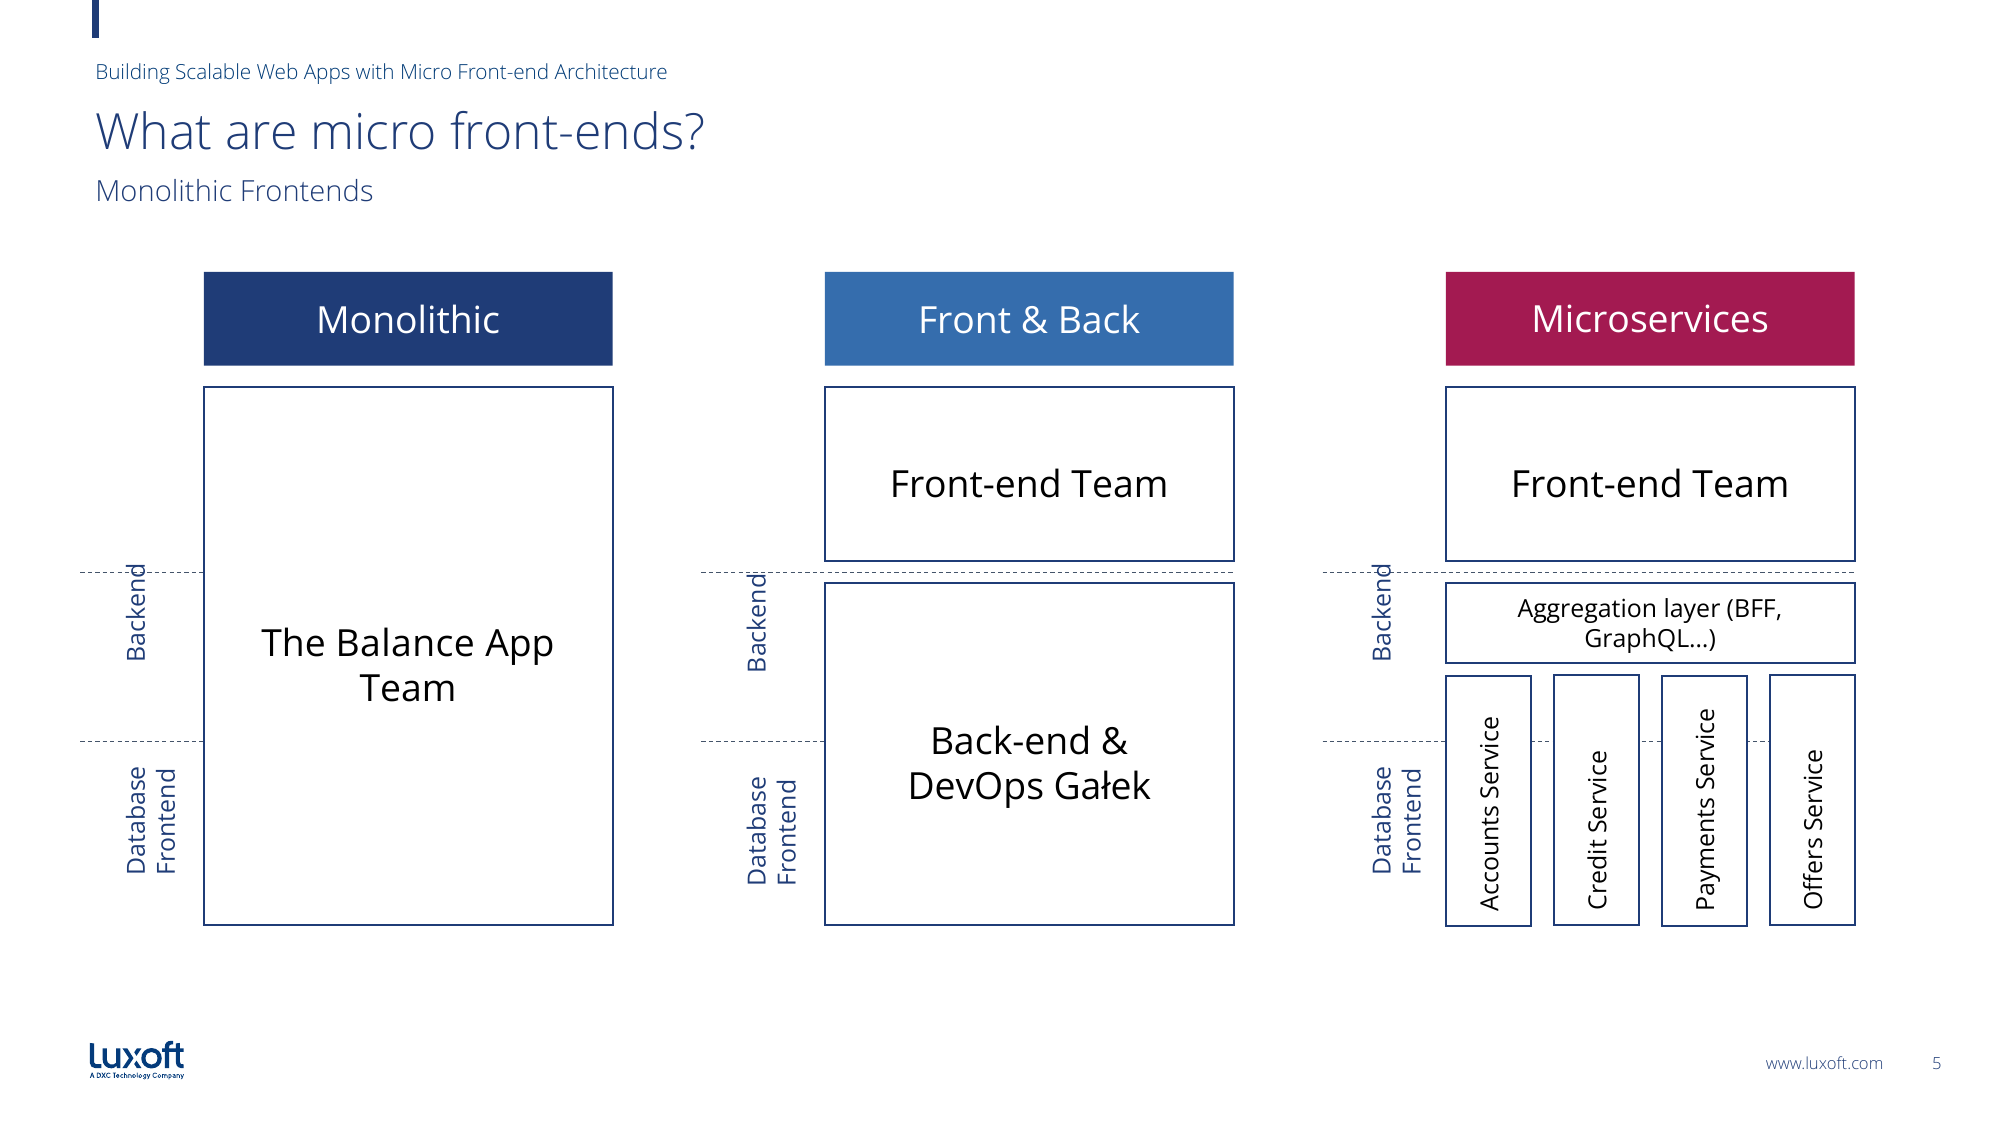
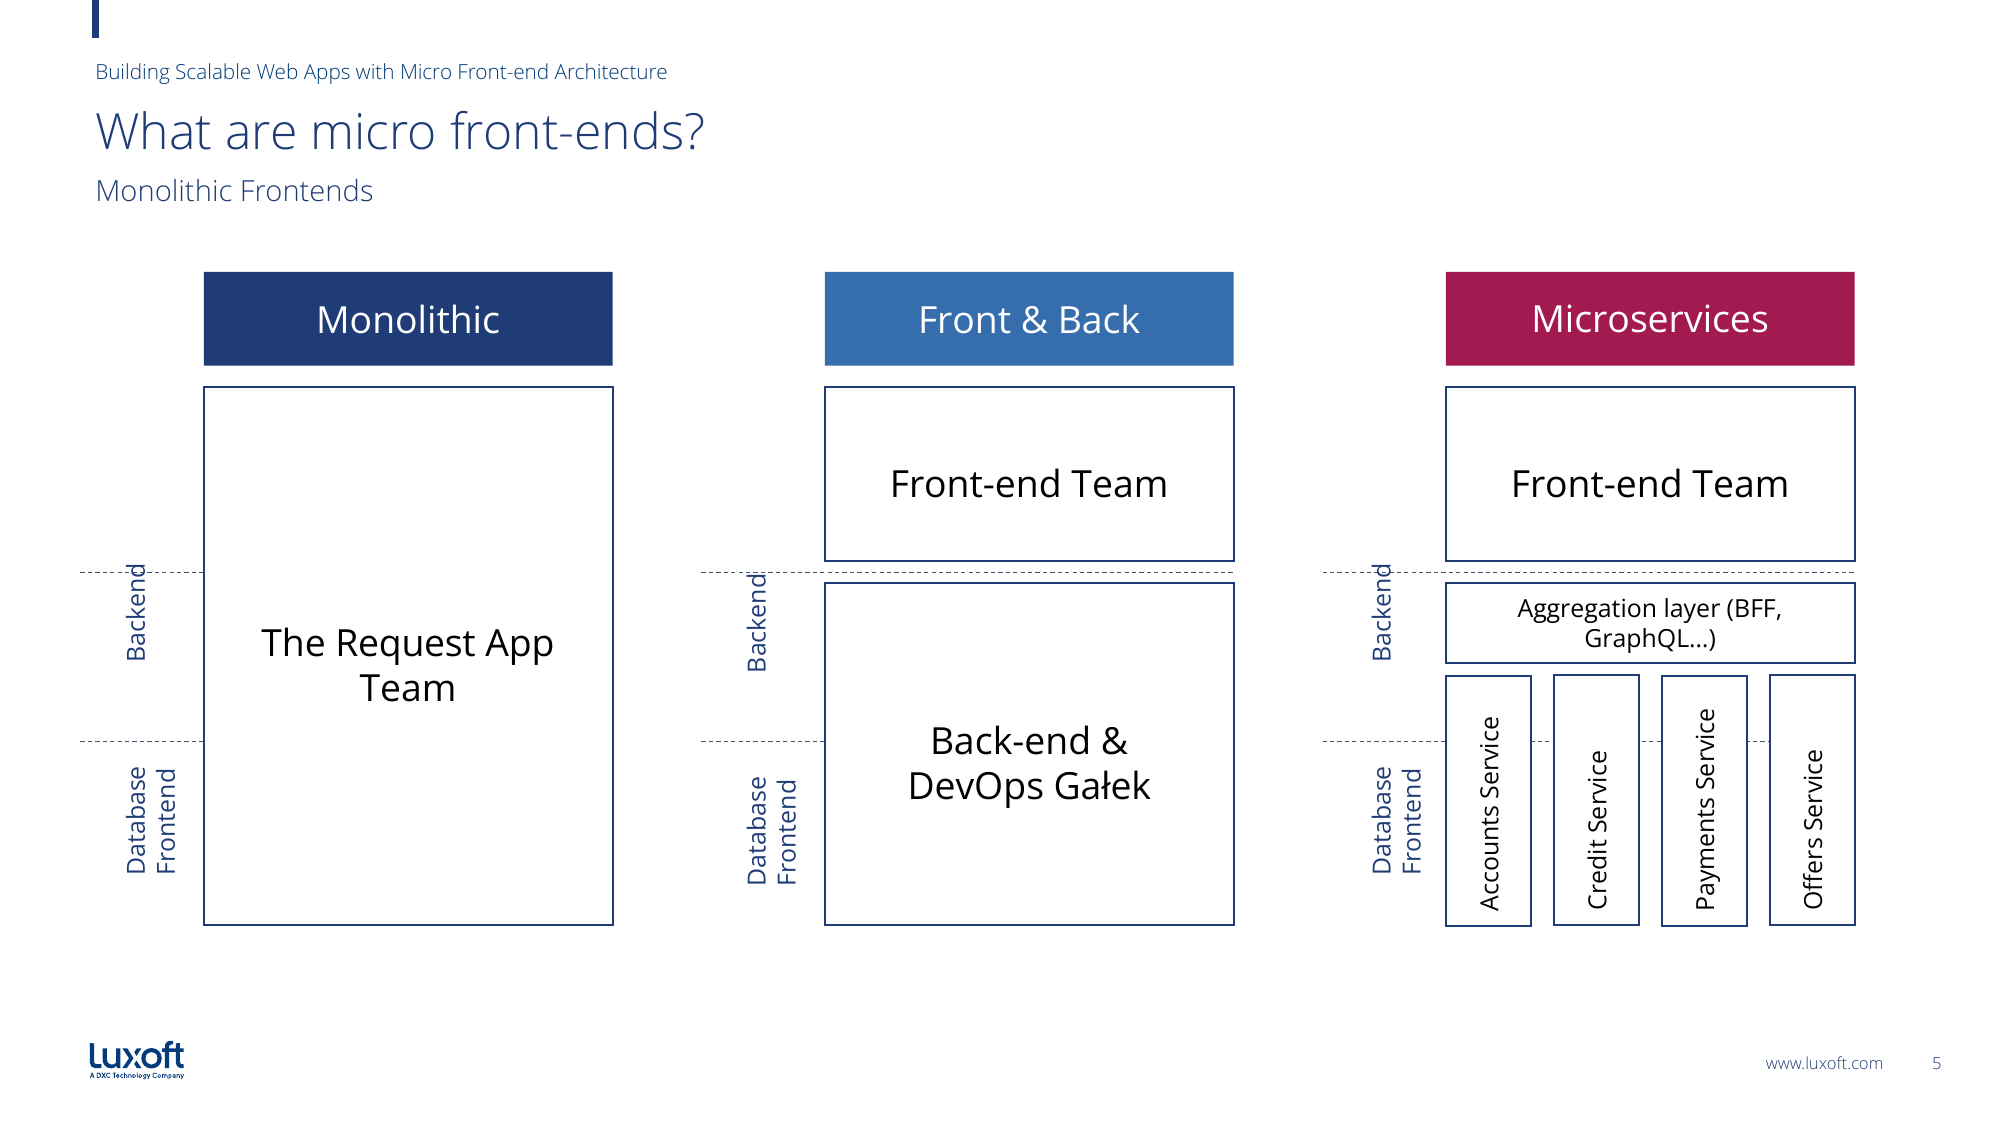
Balance: Balance -> Request
